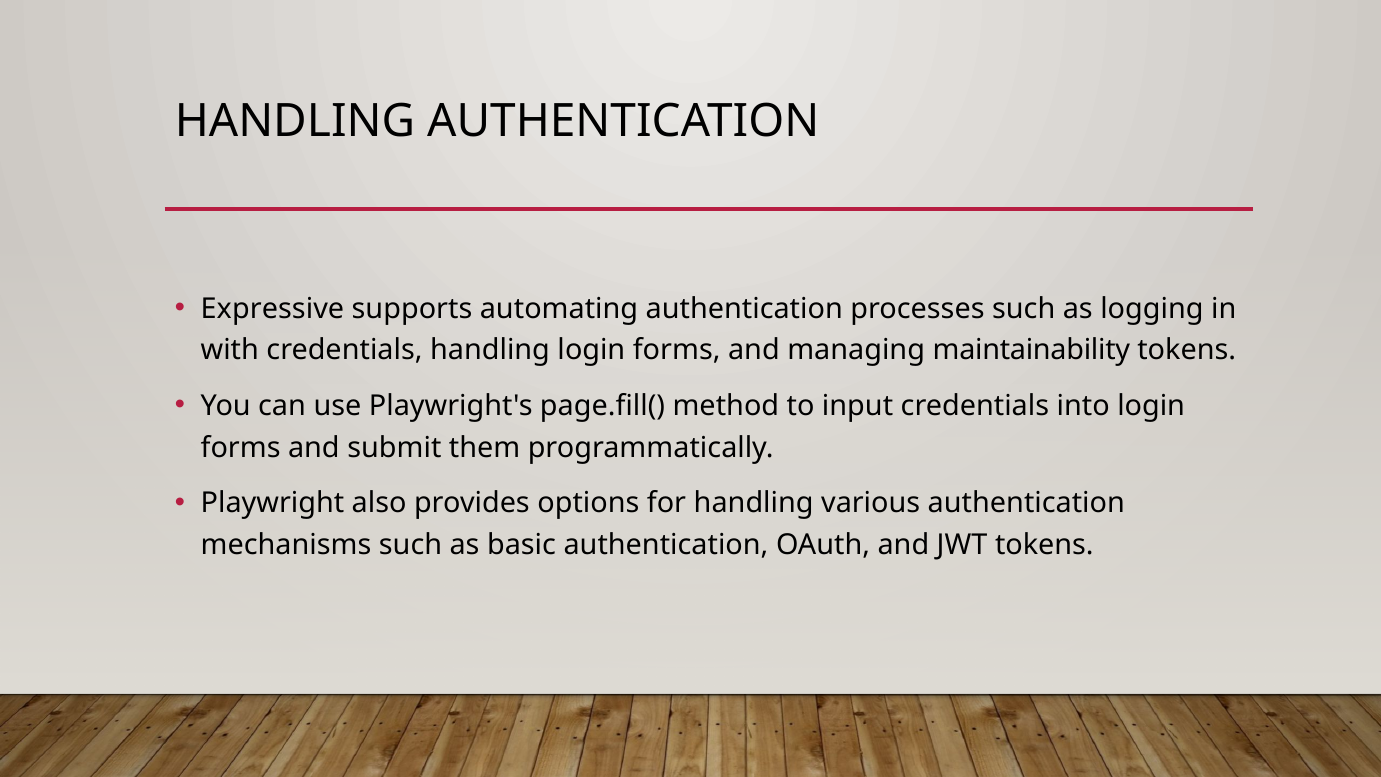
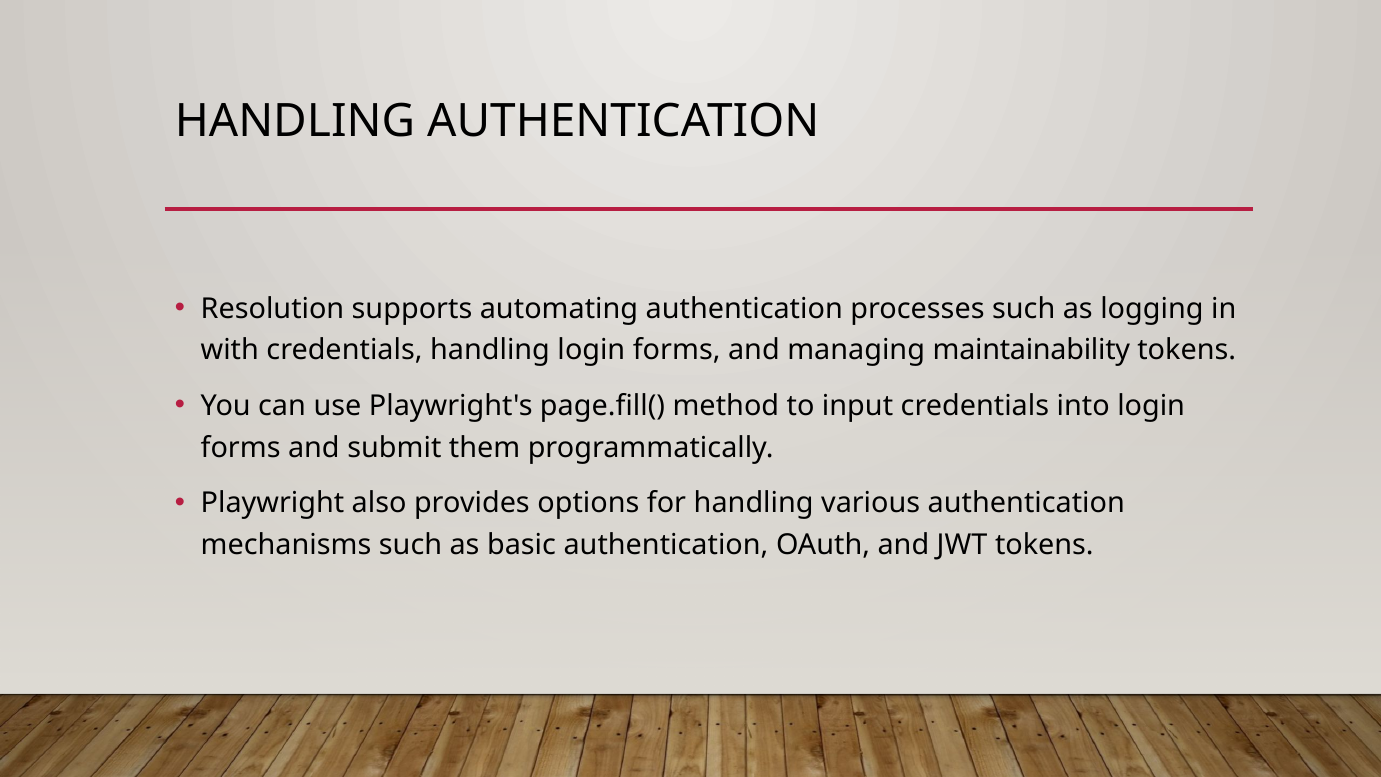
Expressive: Expressive -> Resolution
